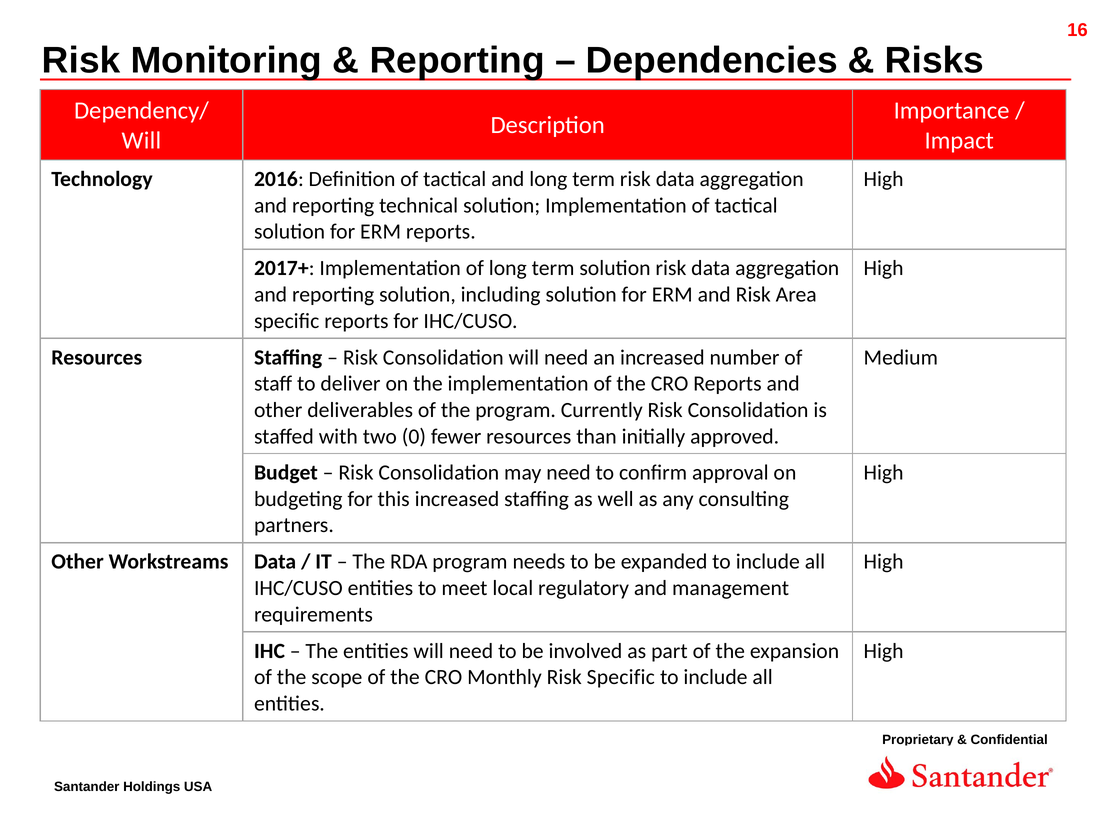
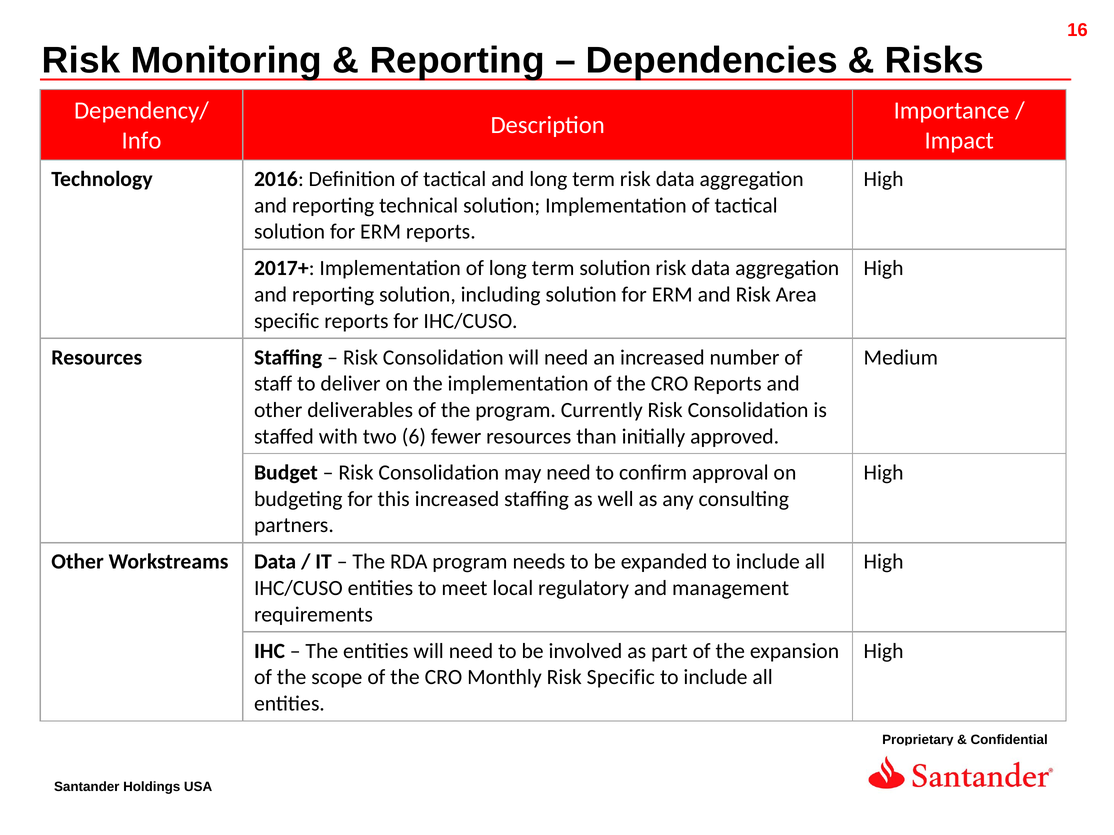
Will at (141, 141): Will -> Info
0: 0 -> 6
